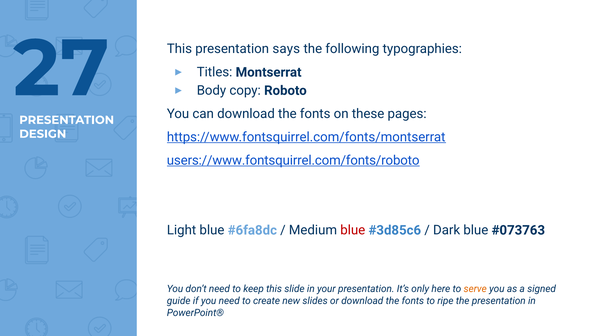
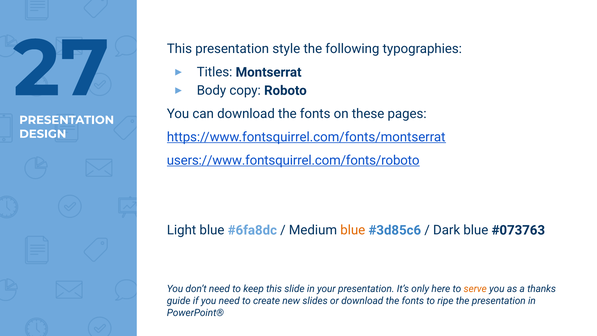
says: says -> style
blue at (353, 230) colour: red -> orange
signed: signed -> thanks
